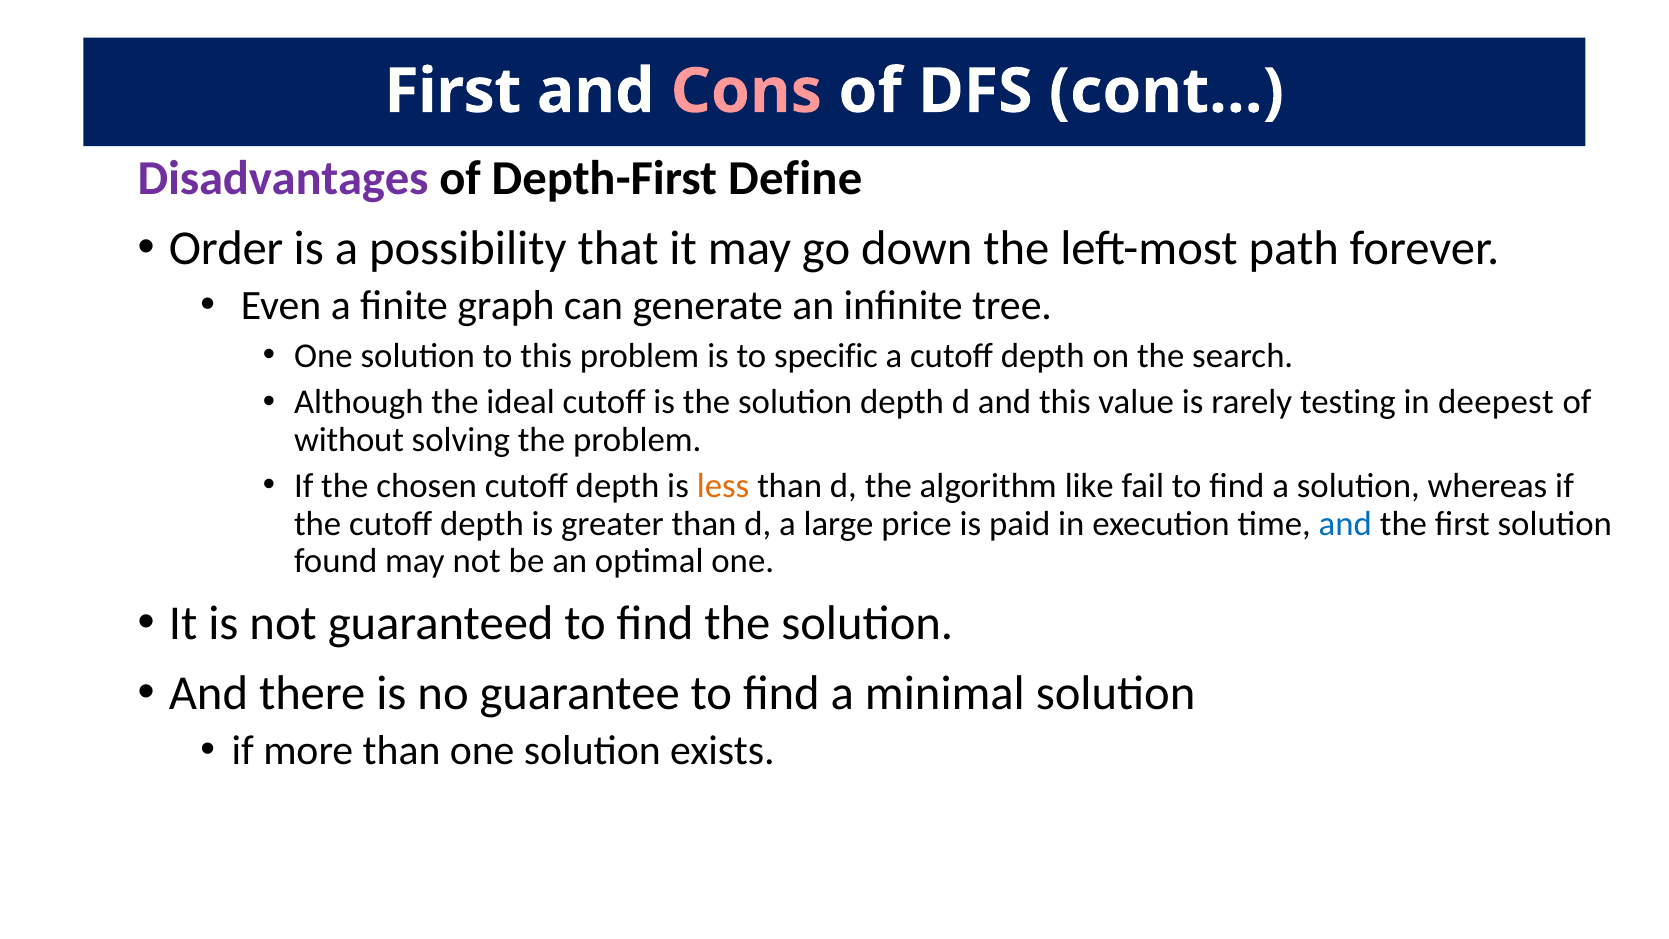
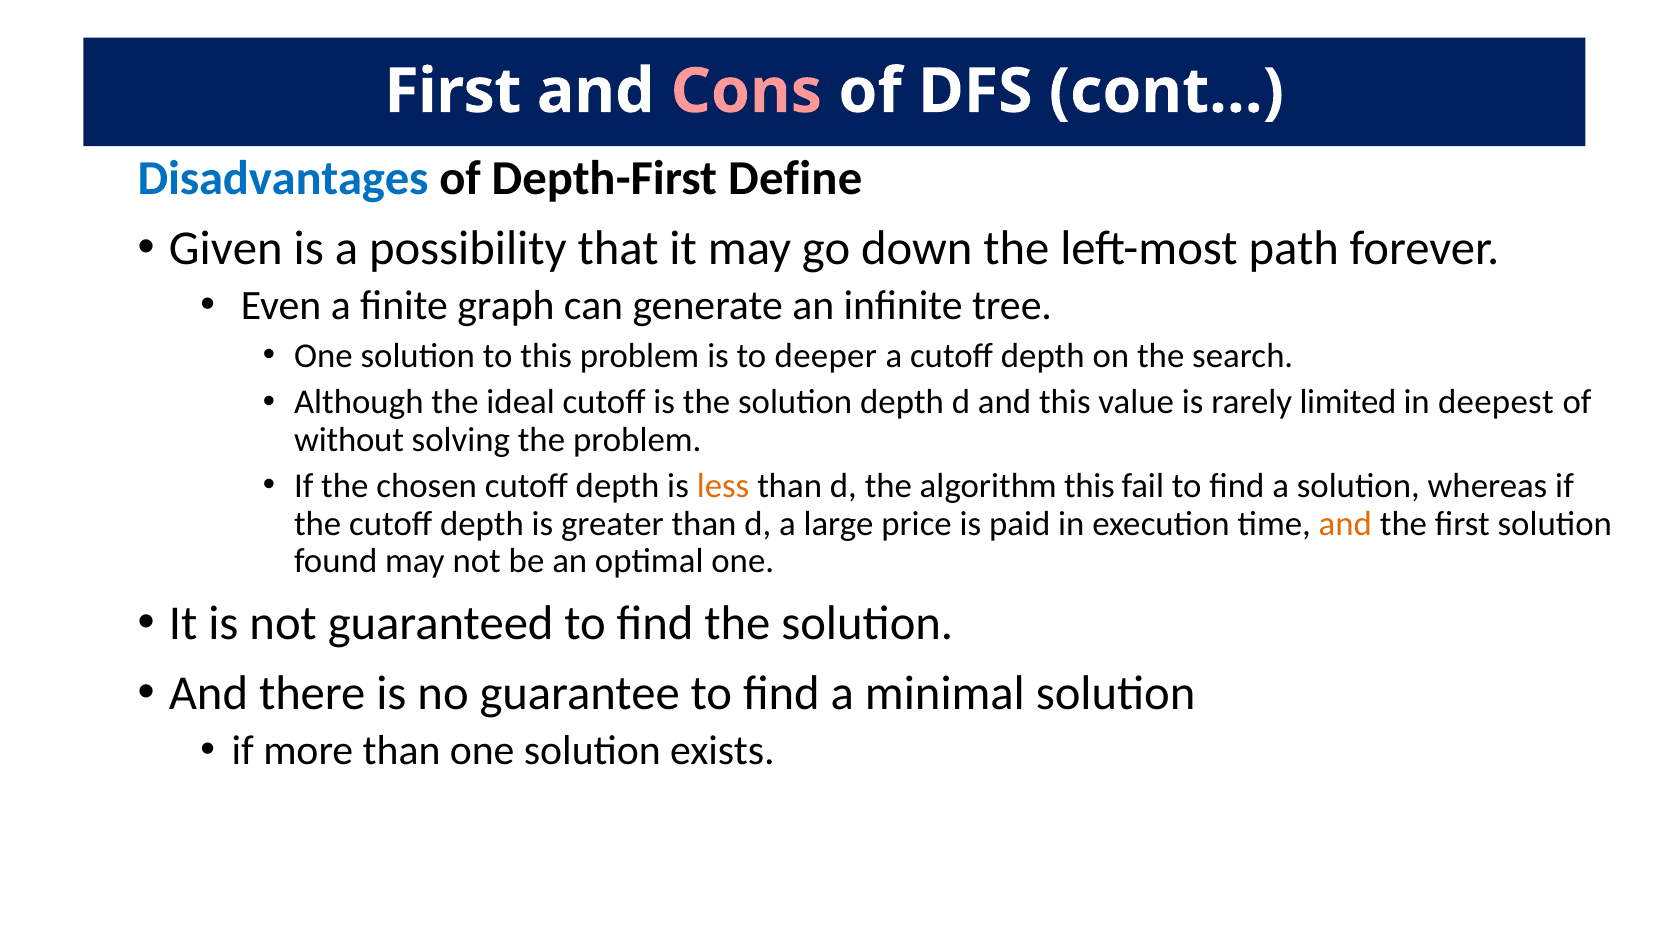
Disadvantages colour: purple -> blue
Order: Order -> Given
specific: specific -> deeper
testing: testing -> limited
algorithm like: like -> this
and at (1345, 523) colour: blue -> orange
